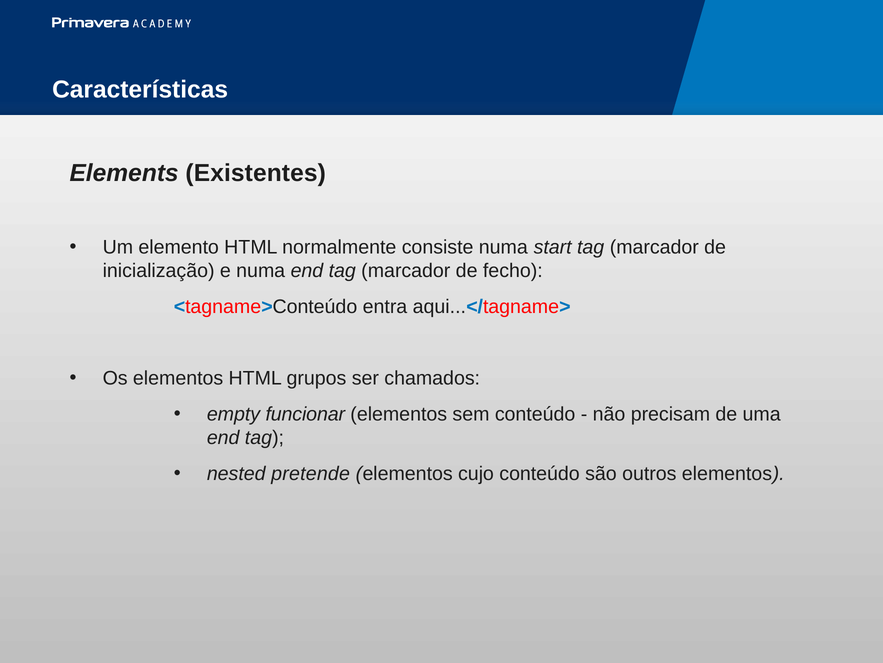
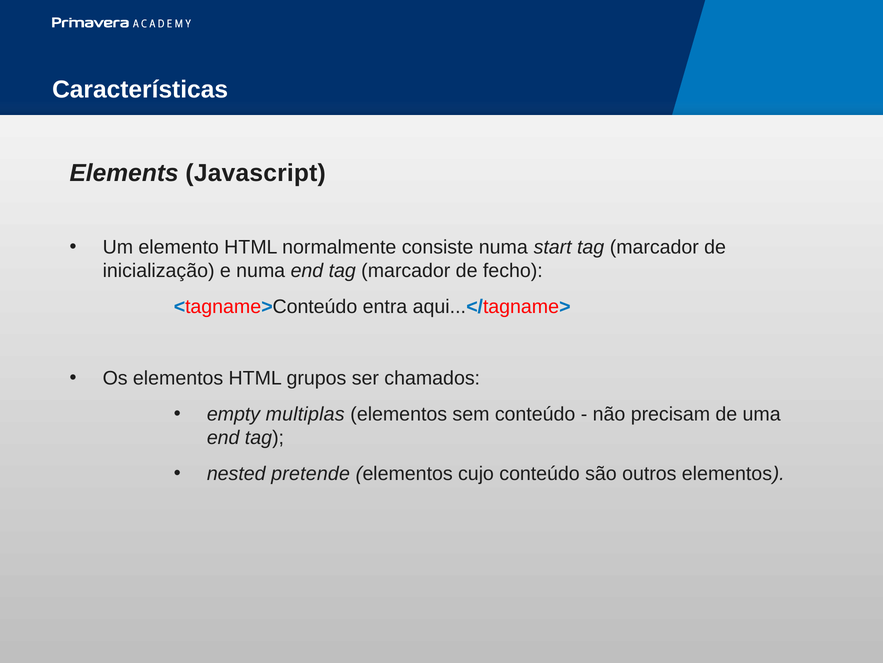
Existentes: Existentes -> Javascript
funcionar: funcionar -> multiplas
